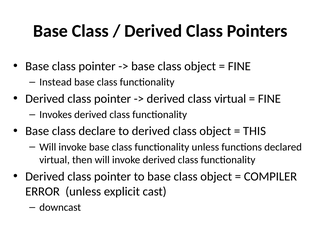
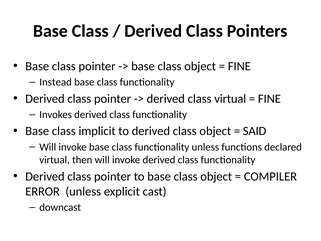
declare: declare -> implicit
THIS: THIS -> SAID
